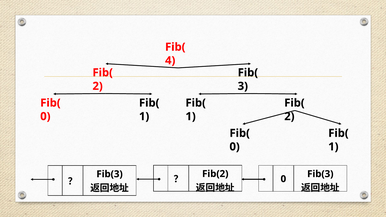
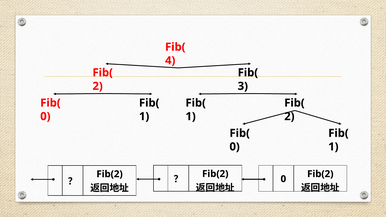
Fib(3 at (320, 174): Fib(3 -> Fib(2
Fib(3 at (110, 174): Fib(3 -> Fib(2
